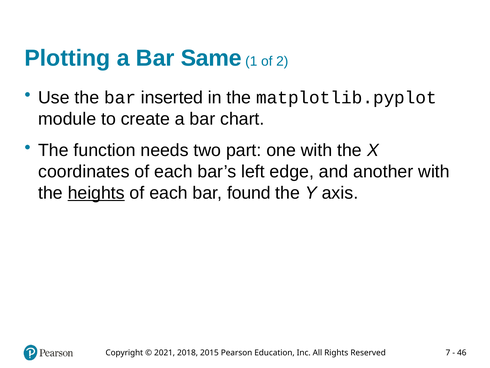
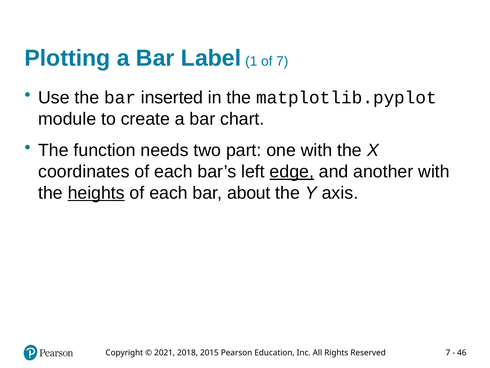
Same: Same -> Label
of 2: 2 -> 7
edge underline: none -> present
found: found -> about
